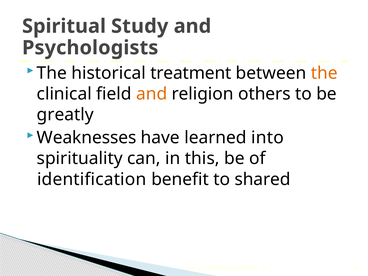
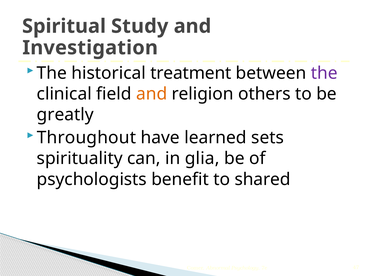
Psychologists: Psychologists -> Investigation
the at (324, 73) colour: orange -> purple
Weaknesses: Weaknesses -> Throughout
into: into -> sets
this: this -> glia
identification: identification -> psychologists
